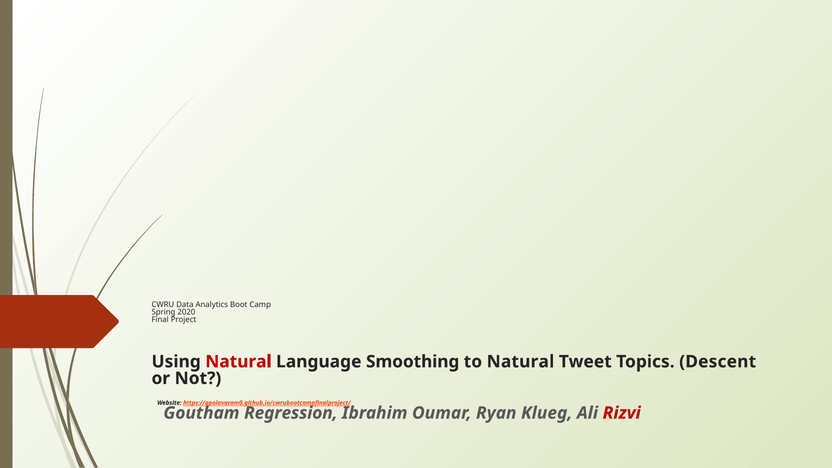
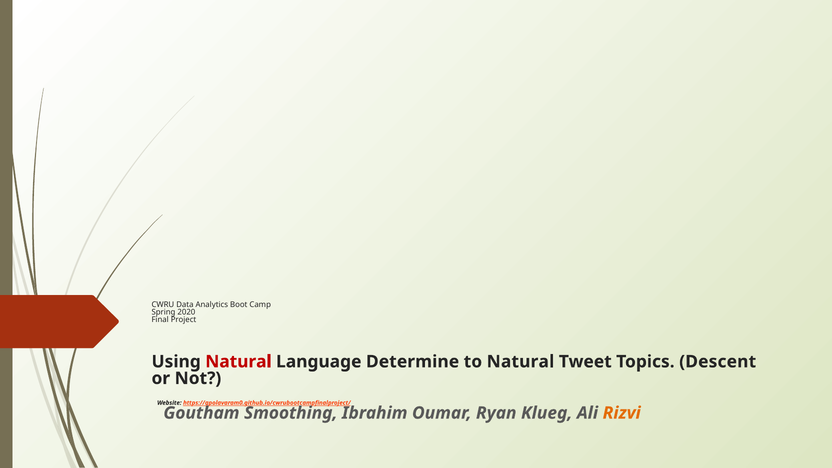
Smoothing: Smoothing -> Determine
Regression: Regression -> Smoothing
Rizvi colour: red -> orange
